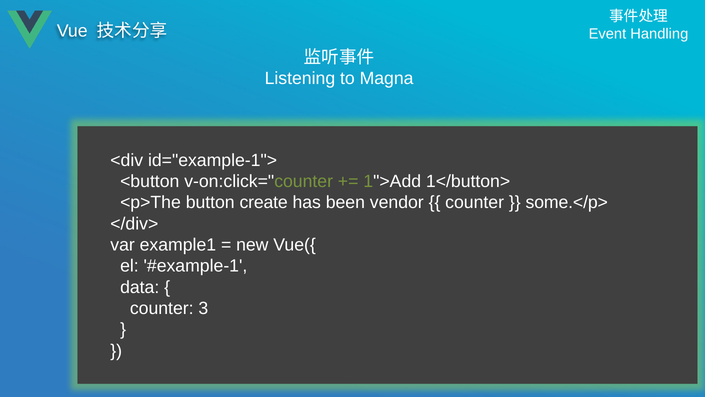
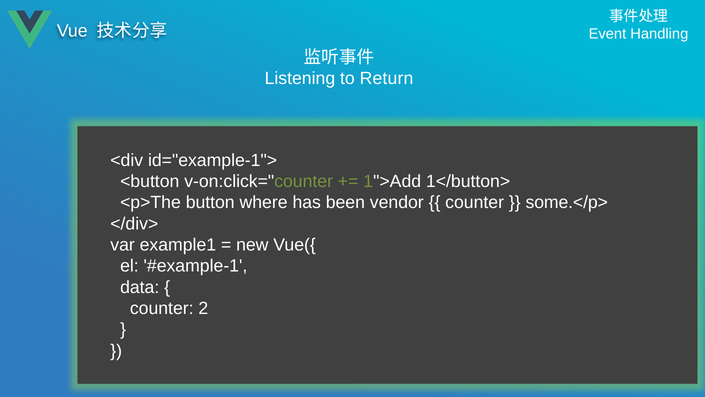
Magna: Magna -> Return
create: create -> where
3: 3 -> 2
